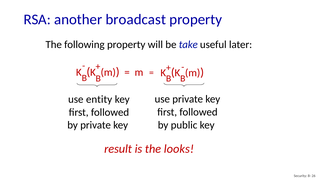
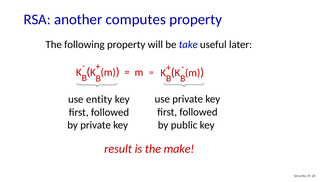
broadcast: broadcast -> computes
looks: looks -> make
